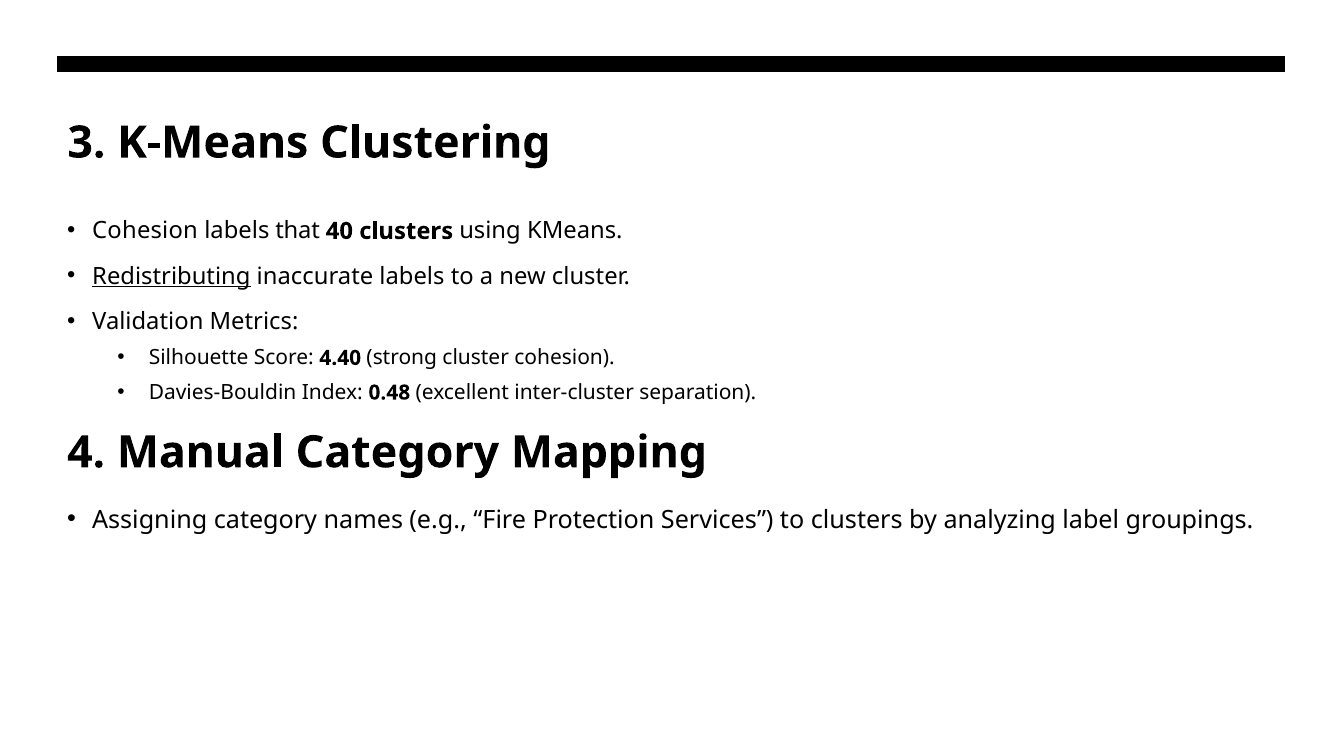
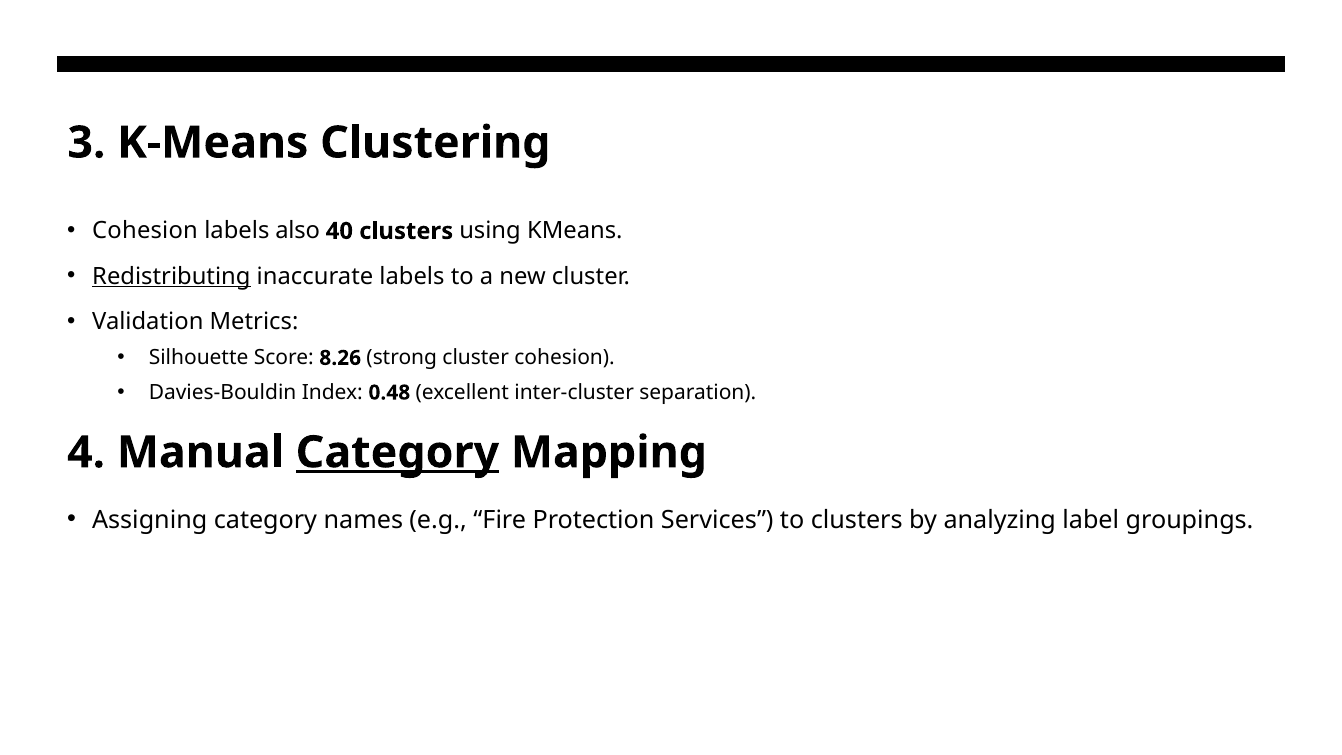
that: that -> also
4.40: 4.40 -> 8.26
Category at (397, 452) underline: none -> present
